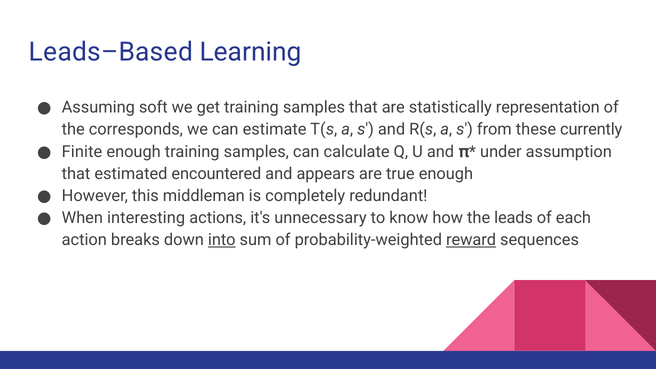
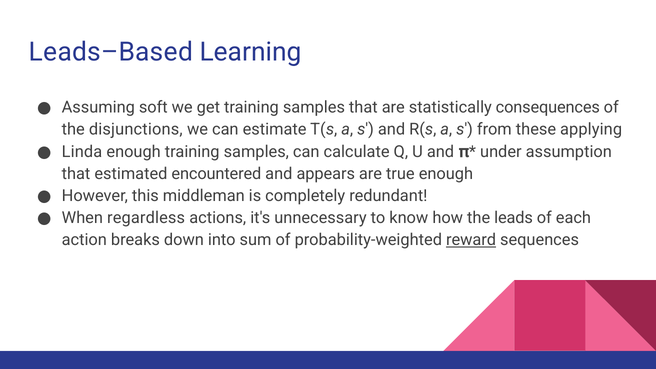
representation: representation -> consequences
corresponds: corresponds -> disjunctions
currently: currently -> applying
Finite: Finite -> Linda
interesting: interesting -> regardless
into underline: present -> none
